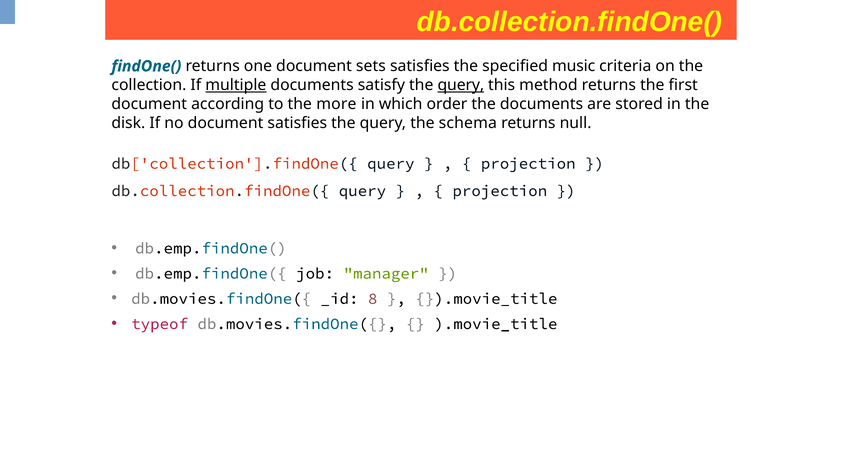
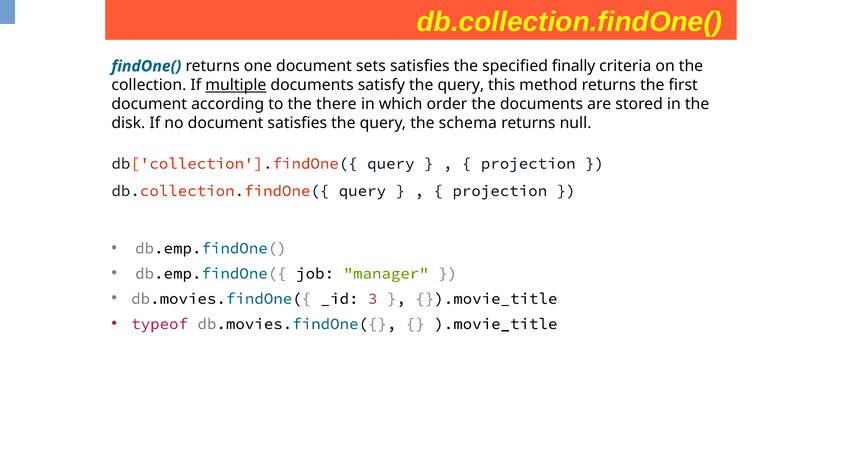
music: music -> finally
query at (461, 85) underline: present -> none
more: more -> there
8: 8 -> 3
